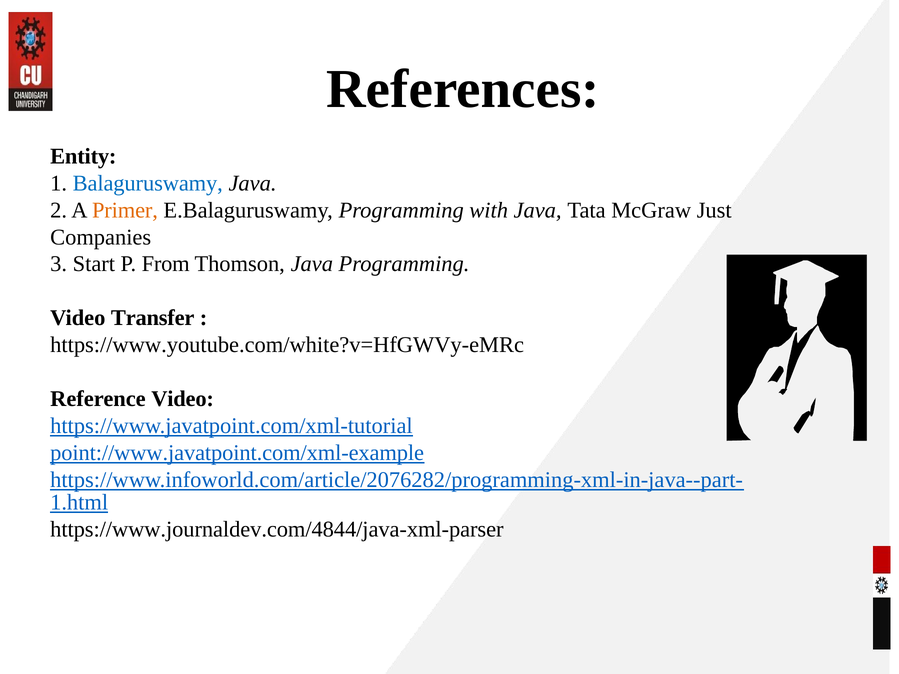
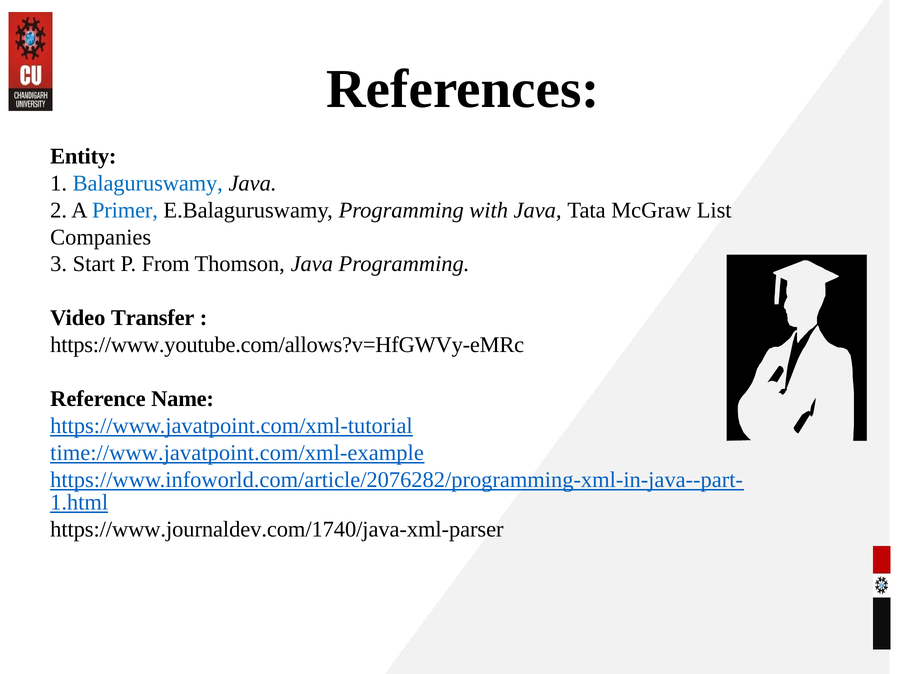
Primer colour: orange -> blue
Just: Just -> List
https://www.youtube.com/white?v=HfGWVy-eMRc: https://www.youtube.com/white?v=HfGWVy-eMRc -> https://www.youtube.com/allows?v=HfGWVy-eMRc
Reference Video: Video -> Name
point://www.javatpoint.com/xml-example: point://www.javatpoint.com/xml-example -> time://www.javatpoint.com/xml-example
https://www.journaldev.com/4844/java-xml-parser: https://www.journaldev.com/4844/java-xml-parser -> https://www.journaldev.com/1740/java-xml-parser
